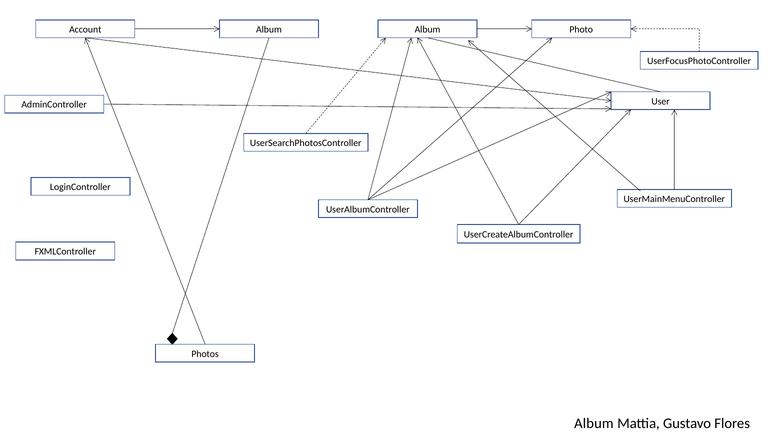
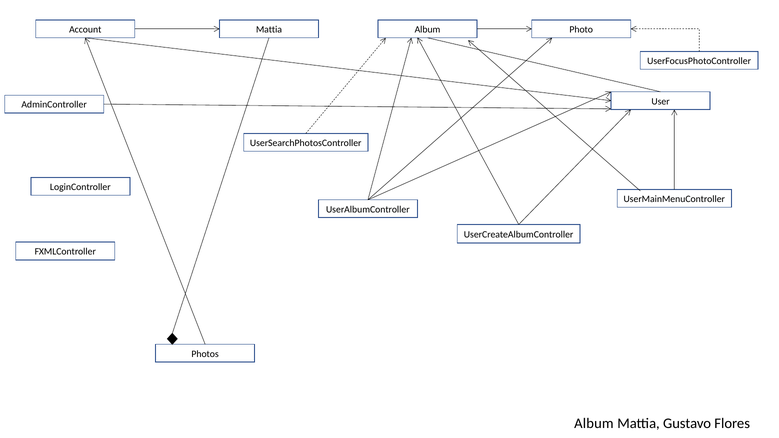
Account Album: Album -> Mattia
